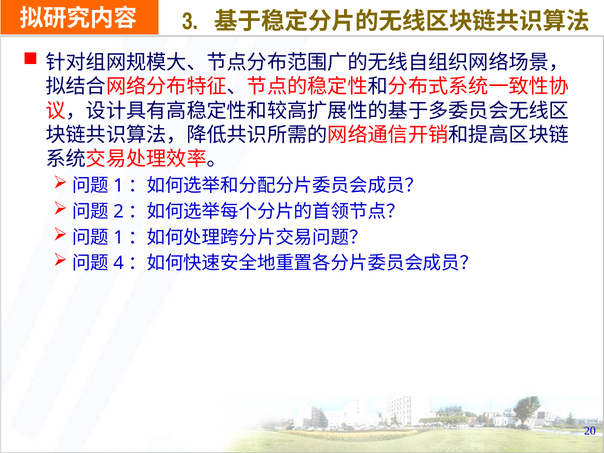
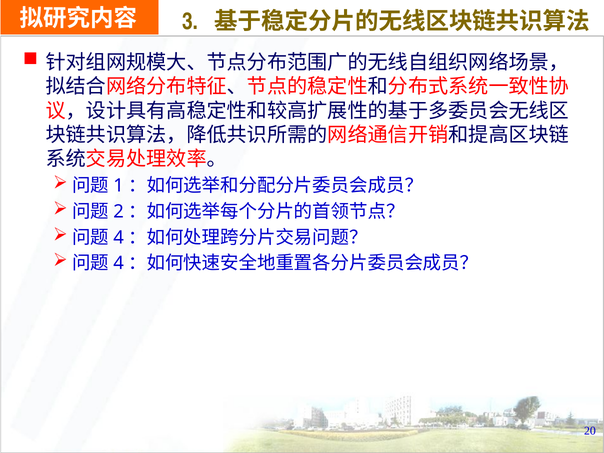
1 at (119, 238): 1 -> 4
